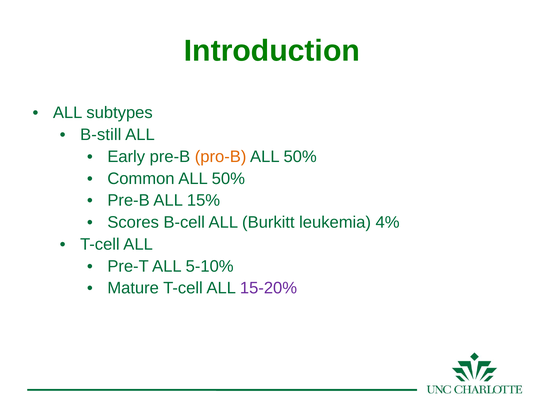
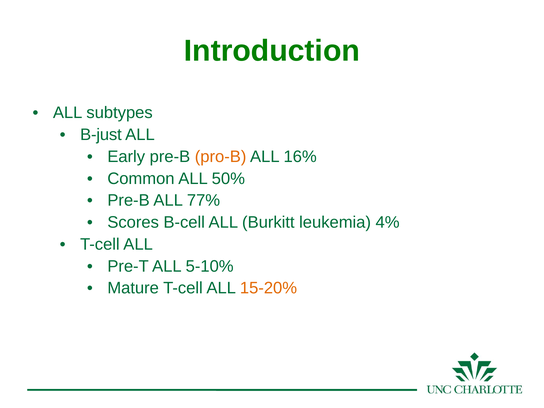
B-still: B-still -> B-just
50% at (300, 157): 50% -> 16%
15%: 15% -> 77%
15-20% colour: purple -> orange
